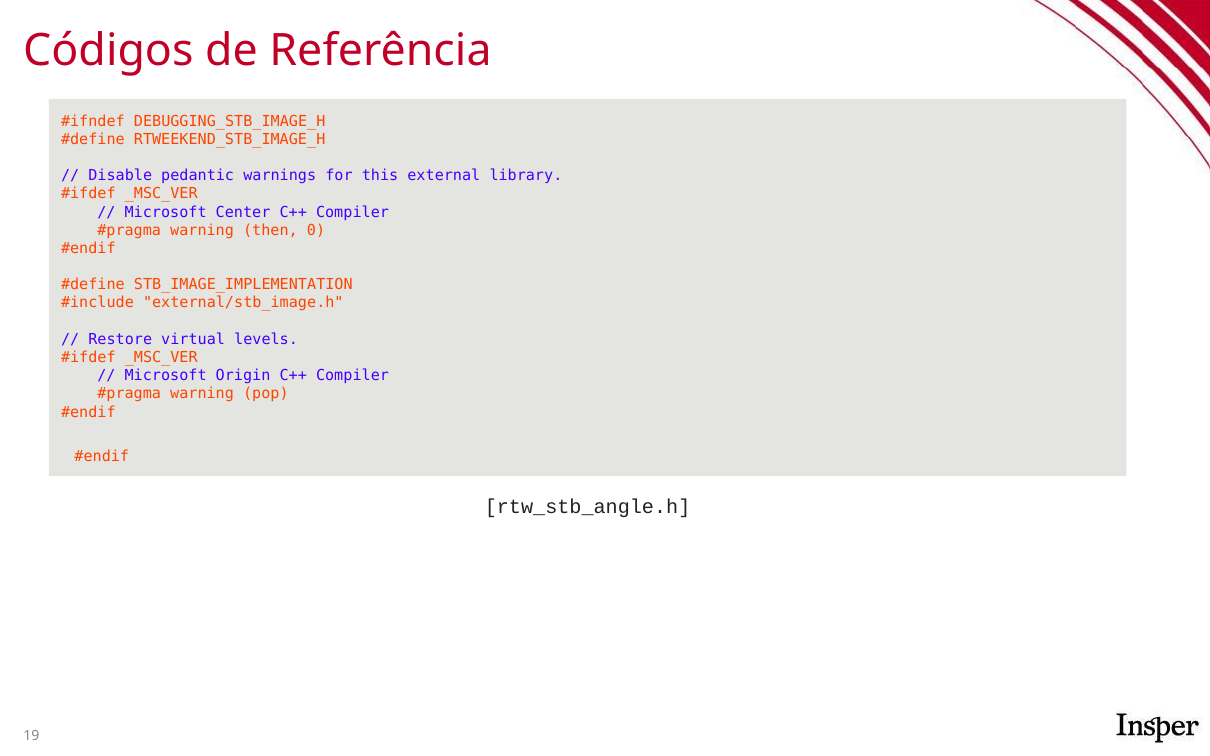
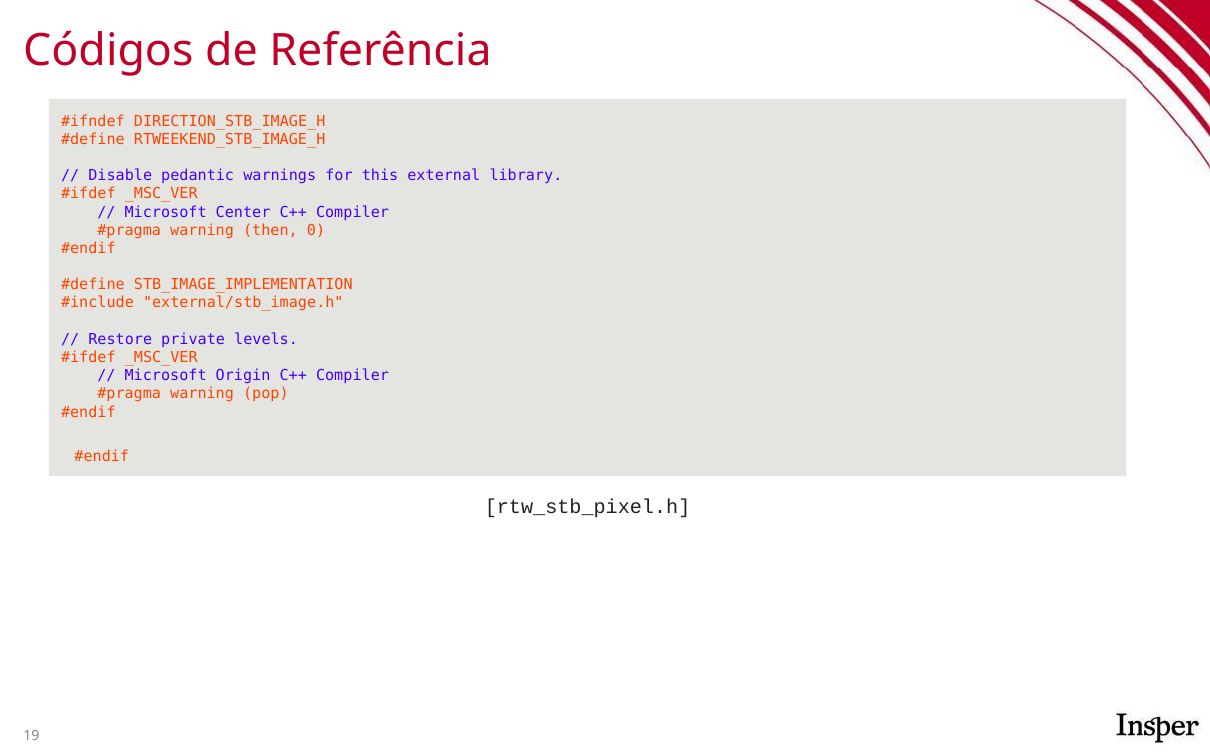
DEBUGGING_STB_IMAGE_H: DEBUGGING_STB_IMAGE_H -> DIRECTION_STB_IMAGE_H
virtual: virtual -> private
rtw_stb_angle.h: rtw_stb_angle.h -> rtw_stb_pixel.h
